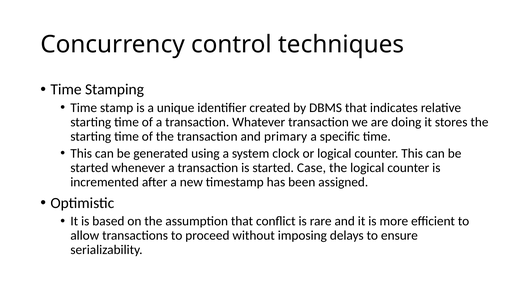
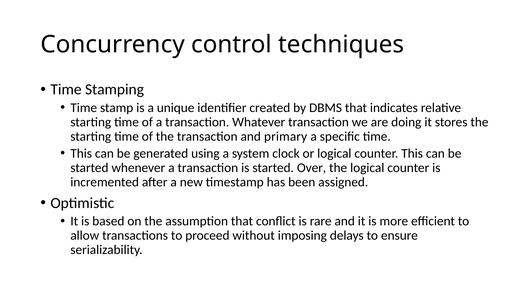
Case: Case -> Over
